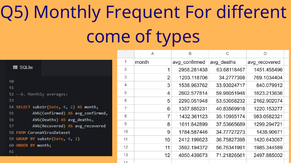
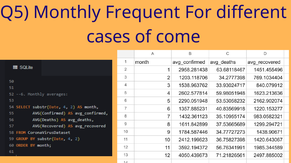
come: come -> cases
types: types -> come
